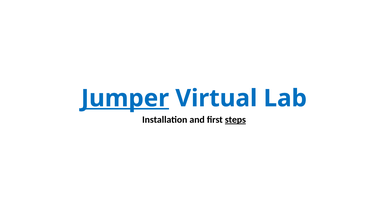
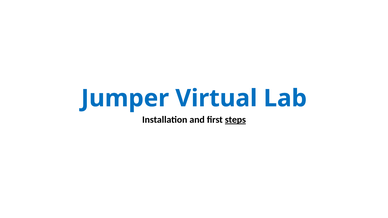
Jumper underline: present -> none
